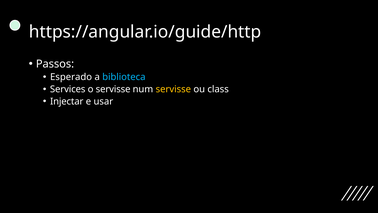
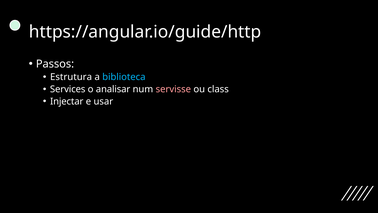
Esperado: Esperado -> Estrutura
o servisse: servisse -> analisar
servisse at (173, 89) colour: yellow -> pink
